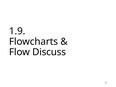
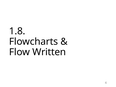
1.9: 1.9 -> 1.8
Discuss: Discuss -> Written
